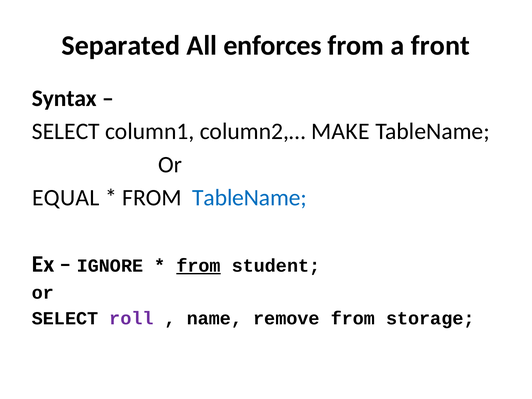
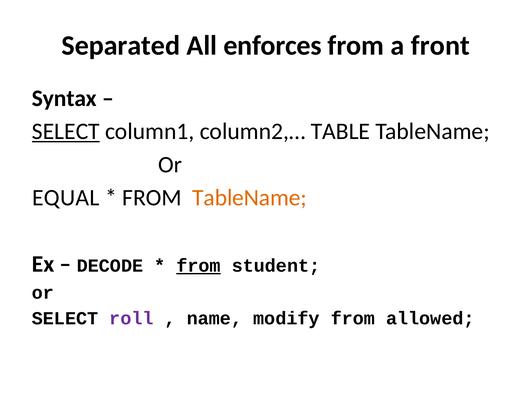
SELECT at (66, 131) underline: none -> present
MAKE: MAKE -> TABLE
TableName at (250, 198) colour: blue -> orange
IGNORE: IGNORE -> DECODE
remove: remove -> modify
storage: storage -> allowed
